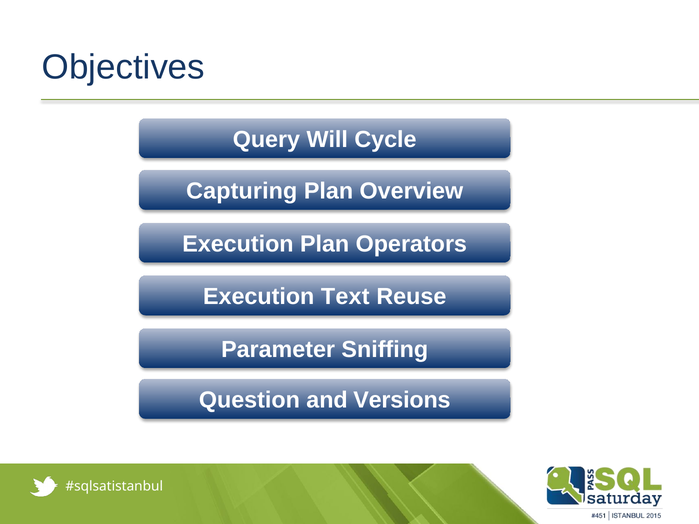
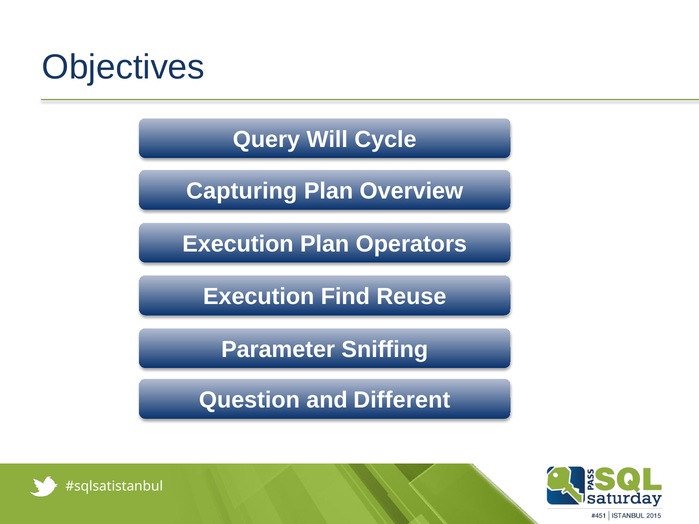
Text: Text -> Find
Versions: Versions -> Different
